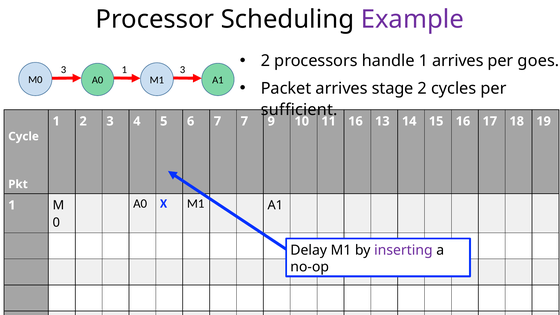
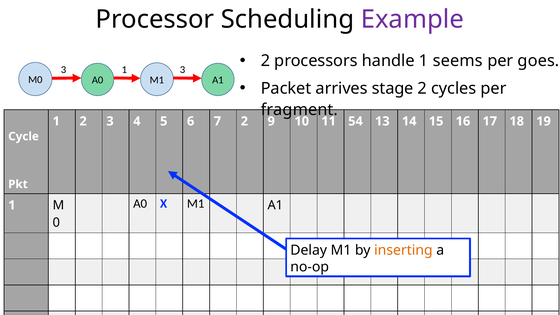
1 arrives: arrives -> seems
sufficient: sufficient -> fragment
7 7: 7 -> 2
11 16: 16 -> 54
inserting colour: purple -> orange
